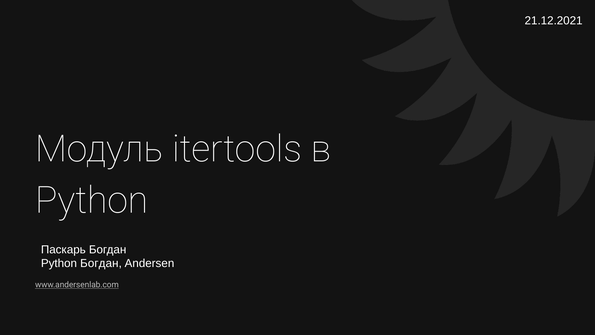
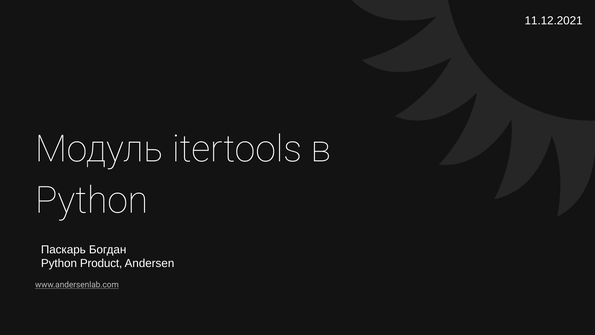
21.12.2021: 21.12.2021 -> 11.12.2021
Python Богдан: Богдан -> Product
